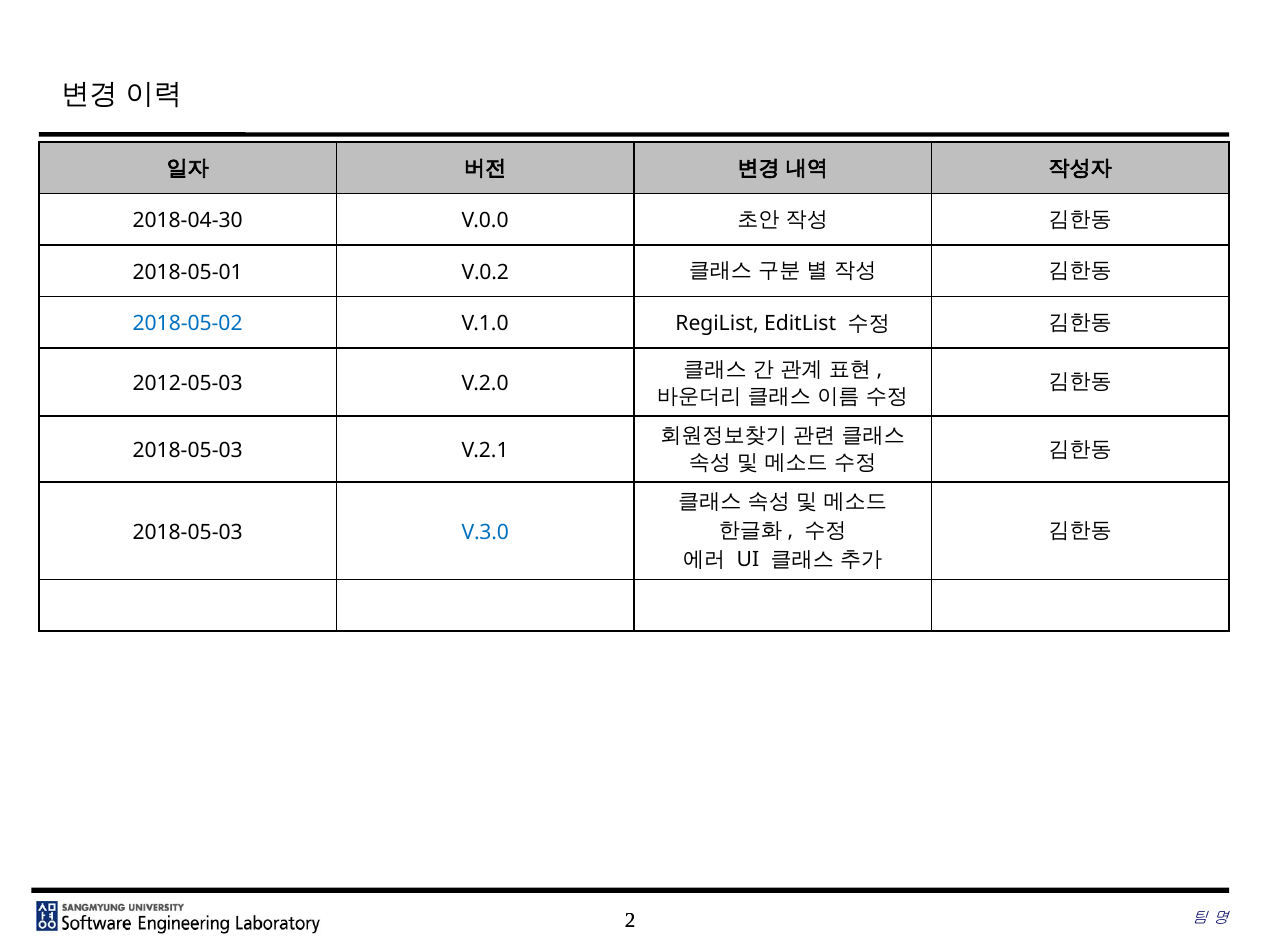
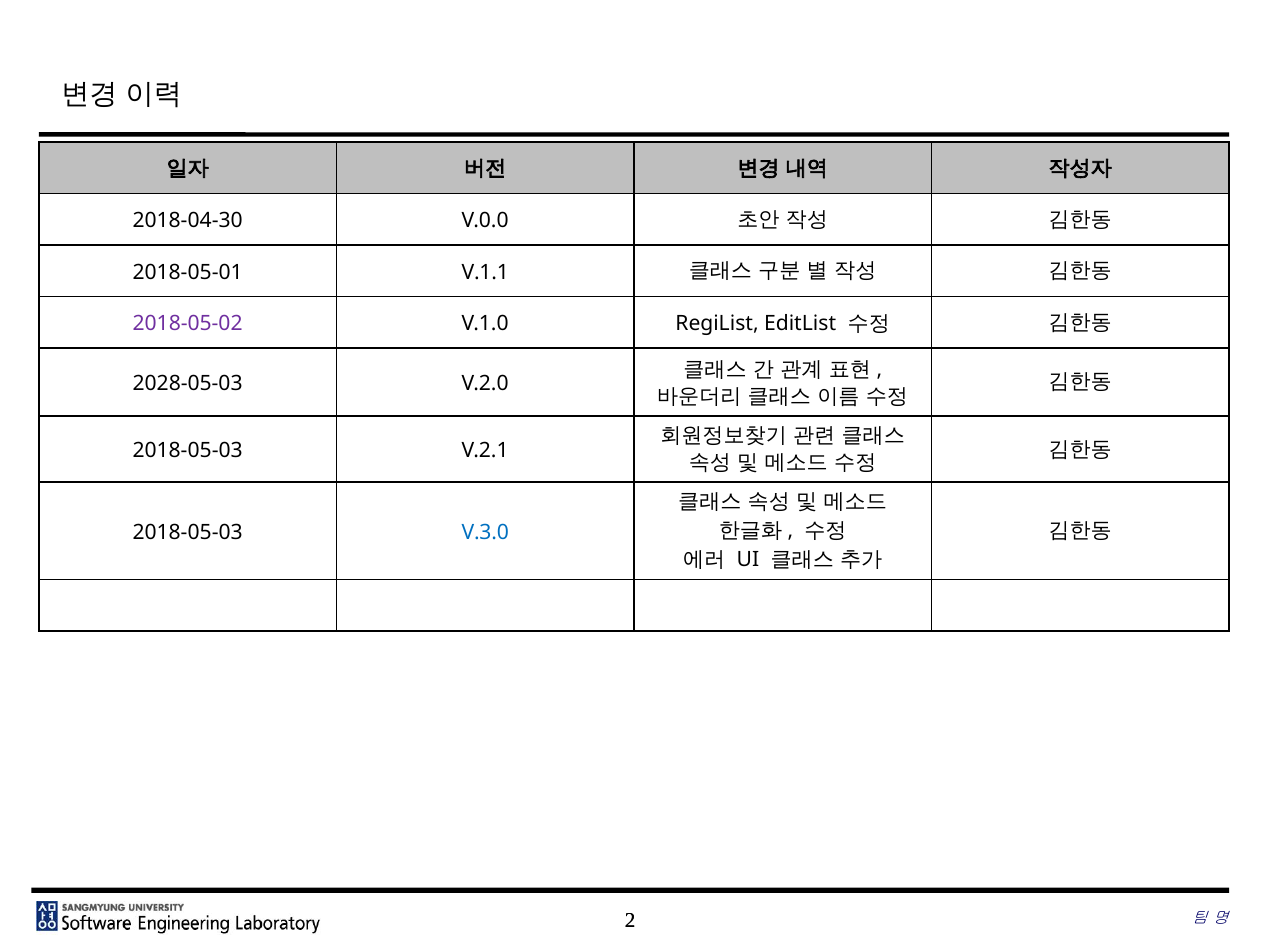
V.0.2: V.0.2 -> V.1.1
2018-05-02 colour: blue -> purple
2012-05-03: 2012-05-03 -> 2028-05-03
